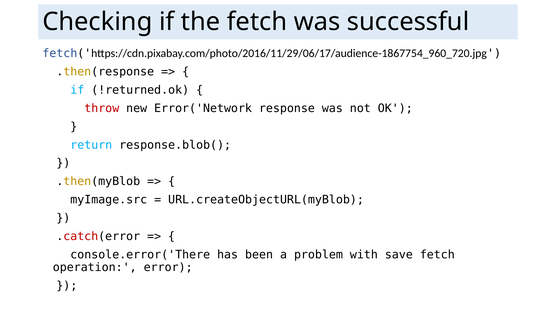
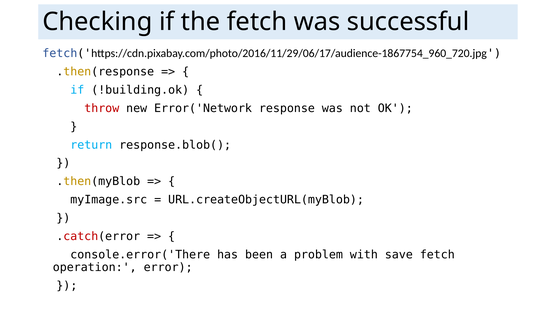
!returned.ok: !returned.ok -> !building.ok
